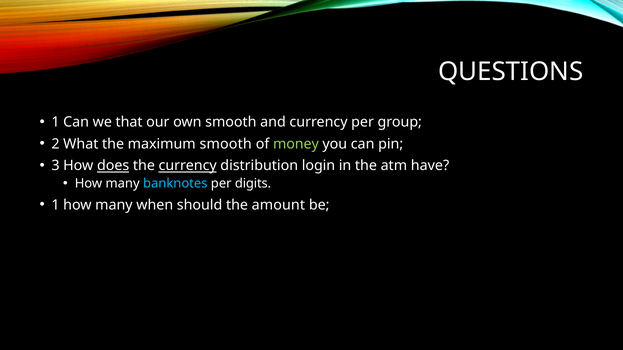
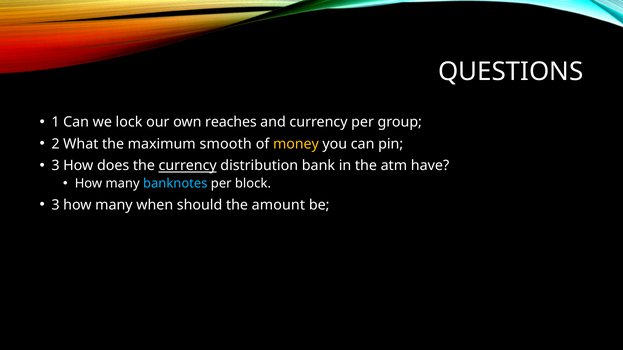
that: that -> lock
own smooth: smooth -> reaches
money colour: light green -> yellow
does underline: present -> none
login: login -> bank
digits: digits -> block
1 at (55, 205): 1 -> 3
